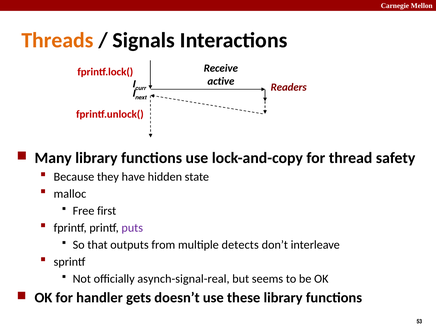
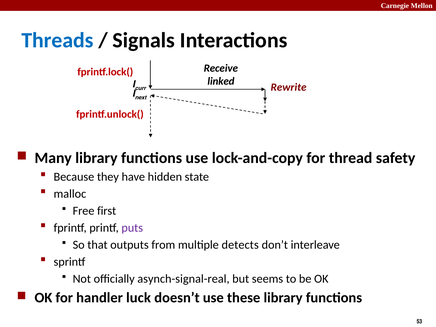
Threads colour: orange -> blue
active: active -> linked
Readers: Readers -> Rewrite
gets: gets -> luck
